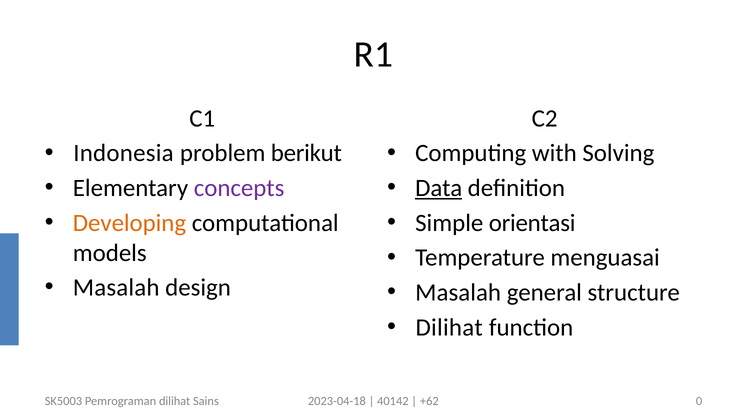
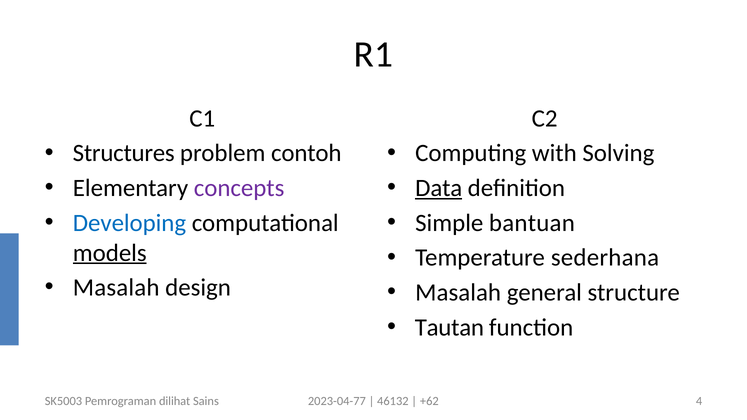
Indonesia: Indonesia -> Structures
berikut: berikut -> contoh
Developing colour: orange -> blue
orientasi: orientasi -> bantuan
models underline: none -> present
menguasai: menguasai -> sederhana
Dilihat at (449, 328): Dilihat -> Tautan
2023-04-18: 2023-04-18 -> 2023-04-77
40142: 40142 -> 46132
0: 0 -> 4
